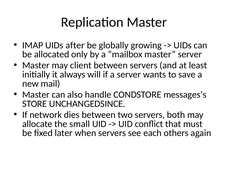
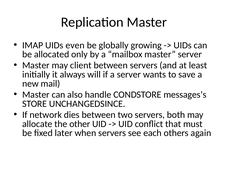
after: after -> even
small: small -> other
